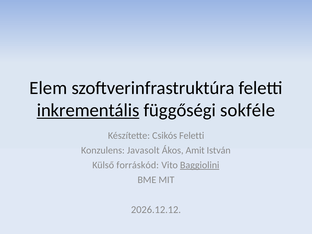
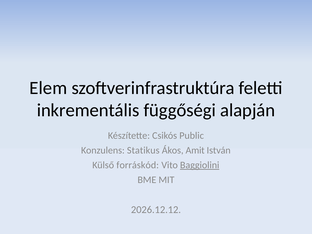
inkrementális underline: present -> none
sokféle: sokféle -> alapján
Csikós Feletti: Feletti -> Public
Javasolt: Javasolt -> Statikus
